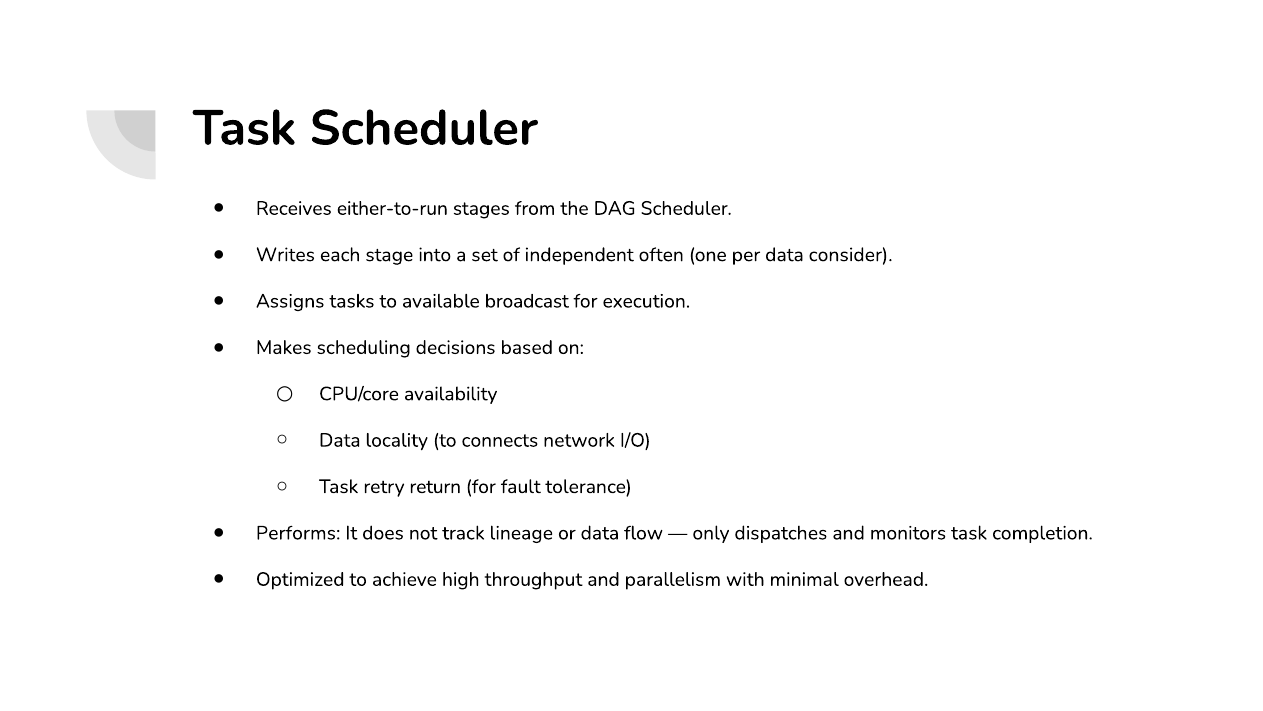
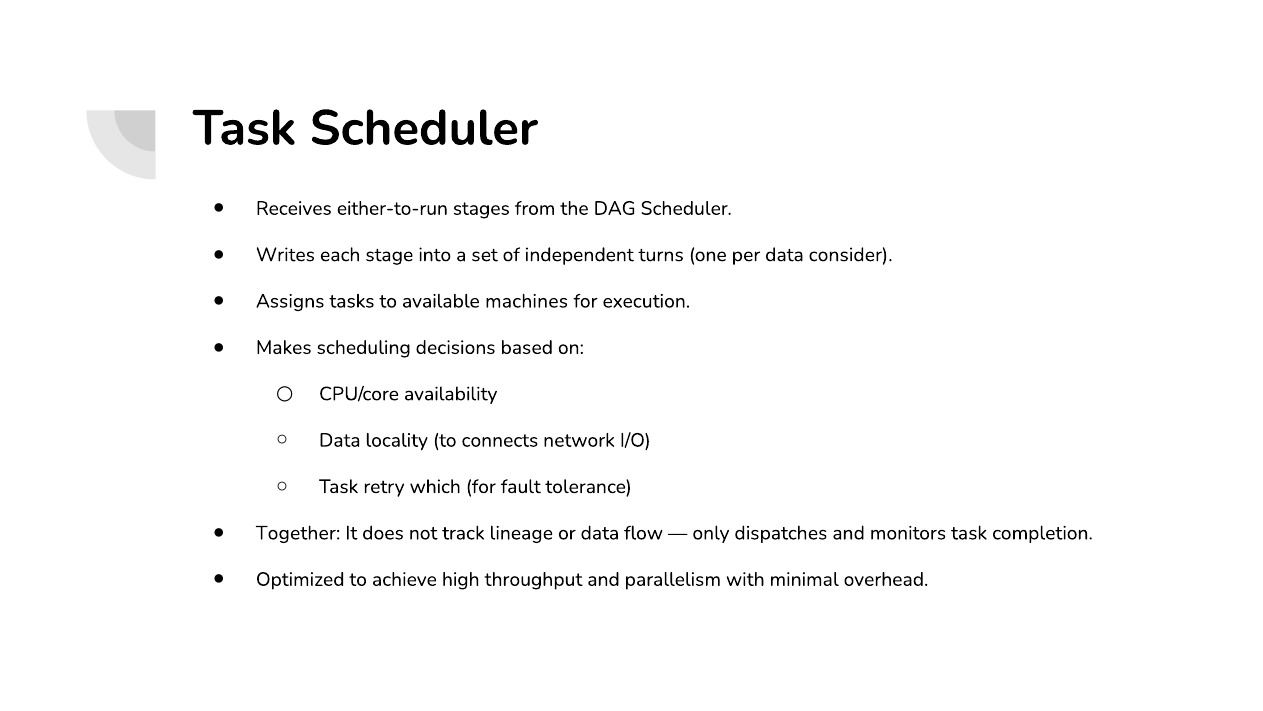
often: often -> turns
broadcast: broadcast -> machines
return: return -> which
Performs: Performs -> Together
